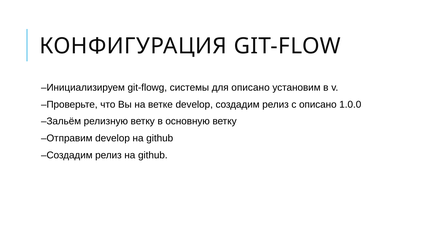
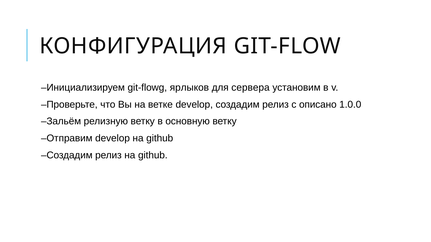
системы: системы -> ярлыков
для описано: описано -> сервера
